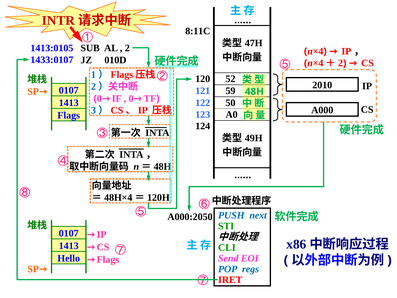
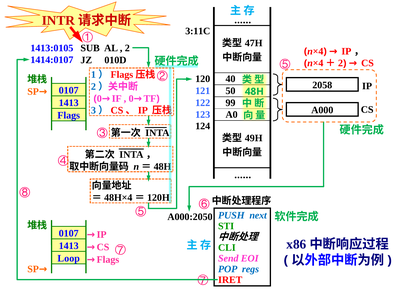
8:11C: 8:11C -> 3:11C
1433:0107: 1433:0107 -> 1414:0107
52: 52 -> 40
2010: 2010 -> 2058
59: 59 -> 50
50: 50 -> 99
Hello: Hello -> Loop
